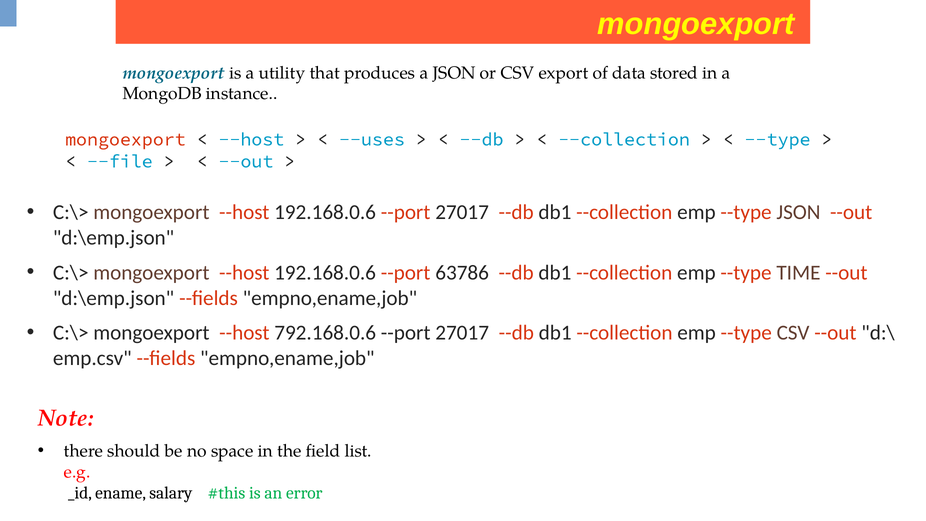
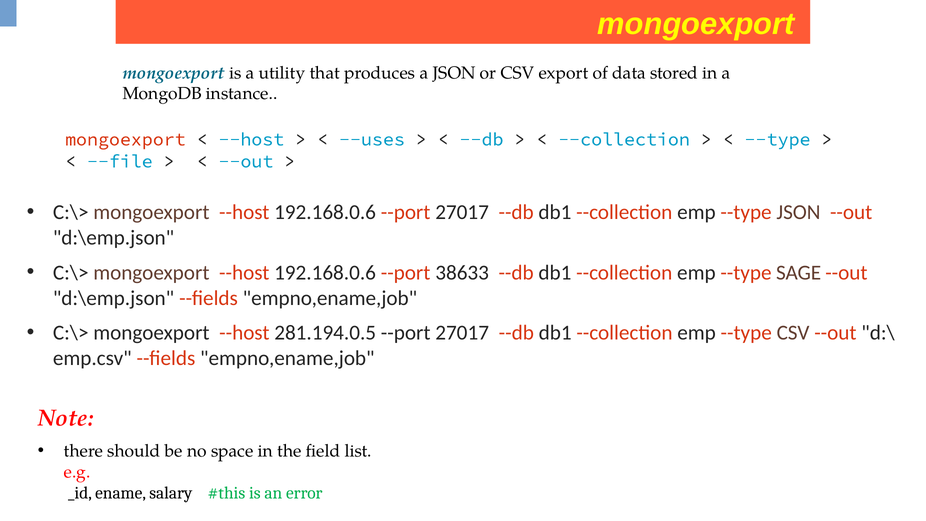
63786: 63786 -> 38633
TIME: TIME -> SAGE
792.168.0.6: 792.168.0.6 -> 281.194.0.5
